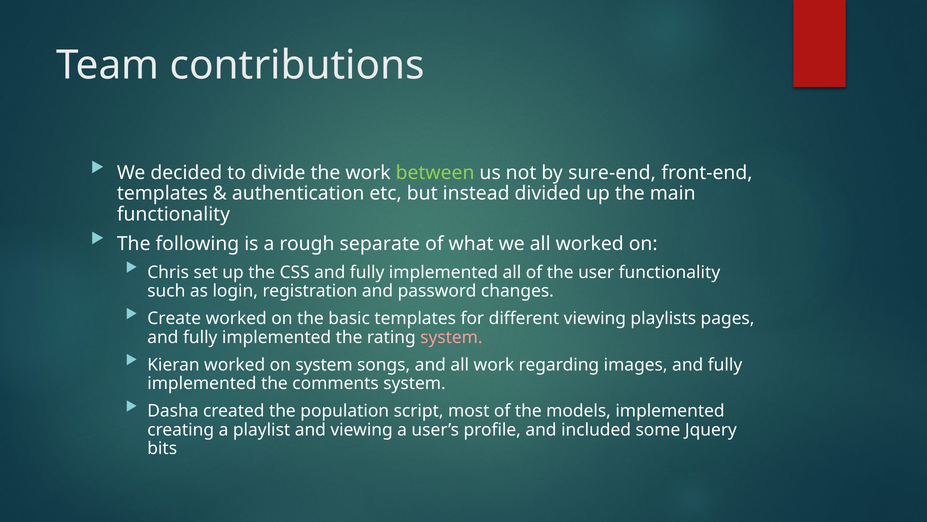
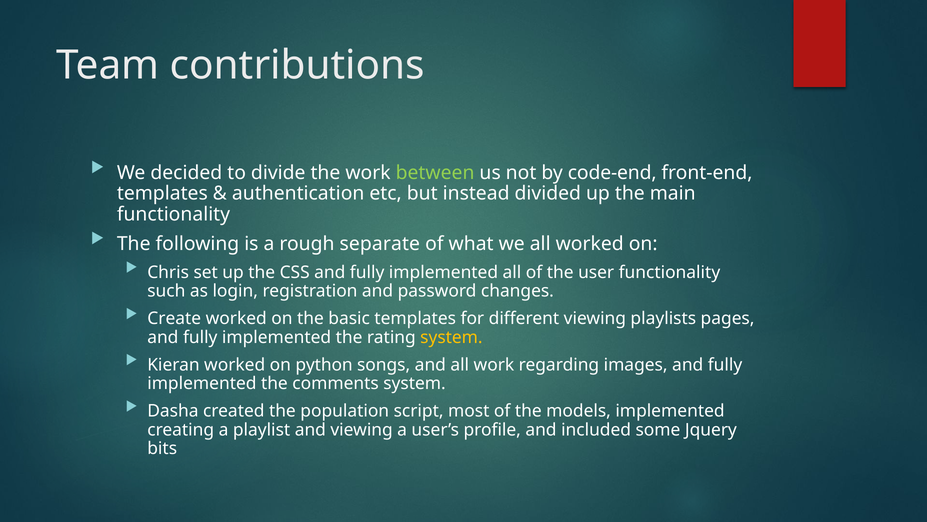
sure-end: sure-end -> code-end
system at (451, 337) colour: pink -> yellow
on system: system -> python
